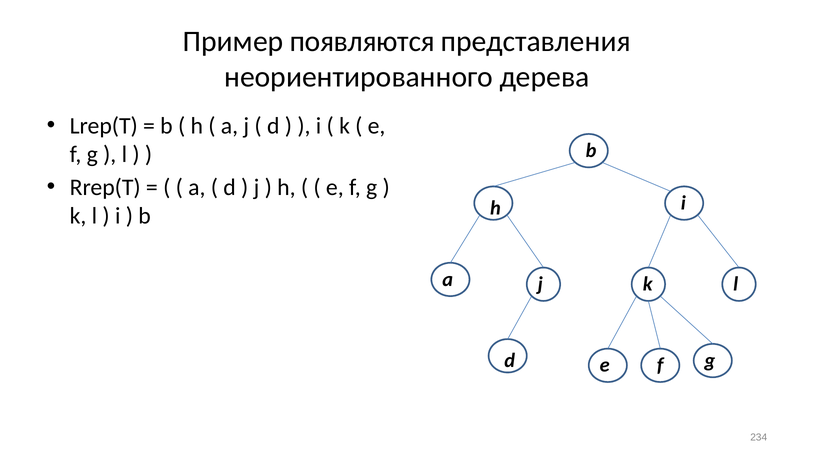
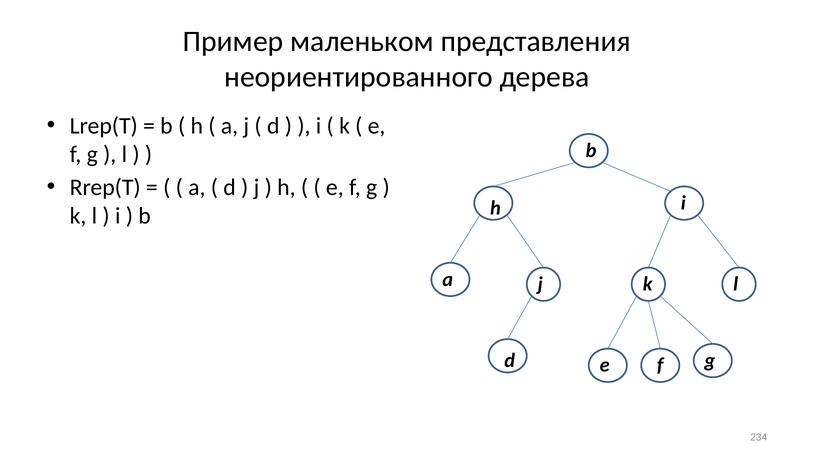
появляются: появляются -> маленьком
